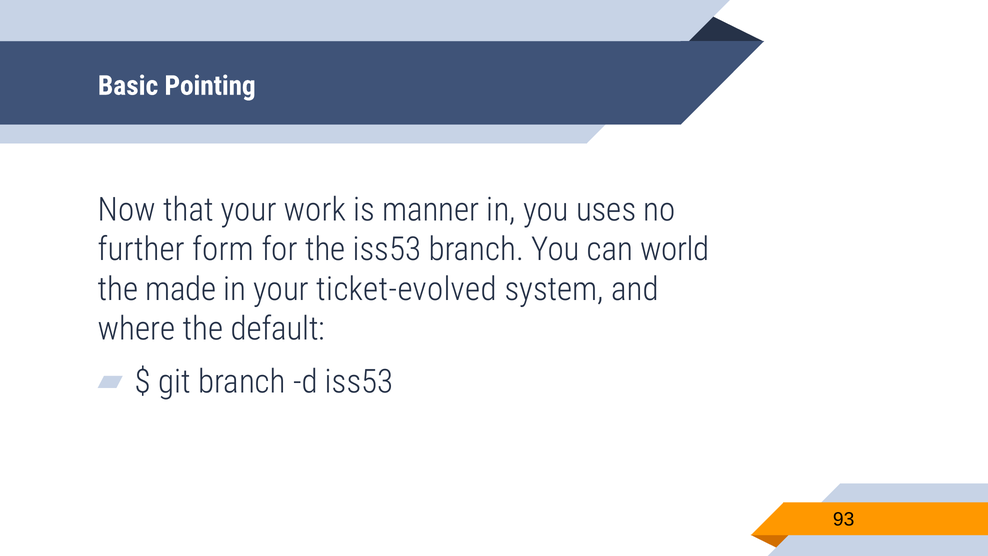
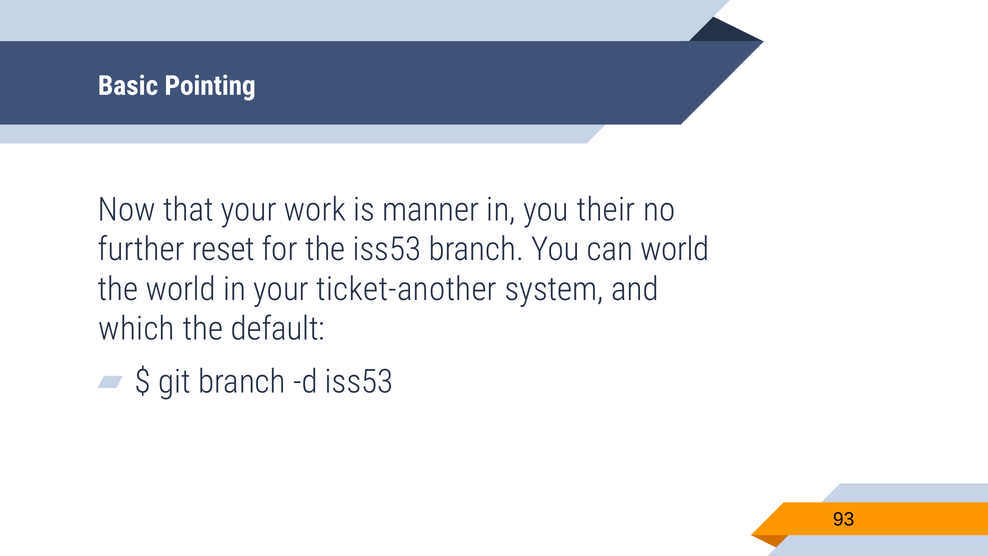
uses: uses -> their
form: form -> reset
the made: made -> world
ticket-evolved: ticket-evolved -> ticket-another
where: where -> which
